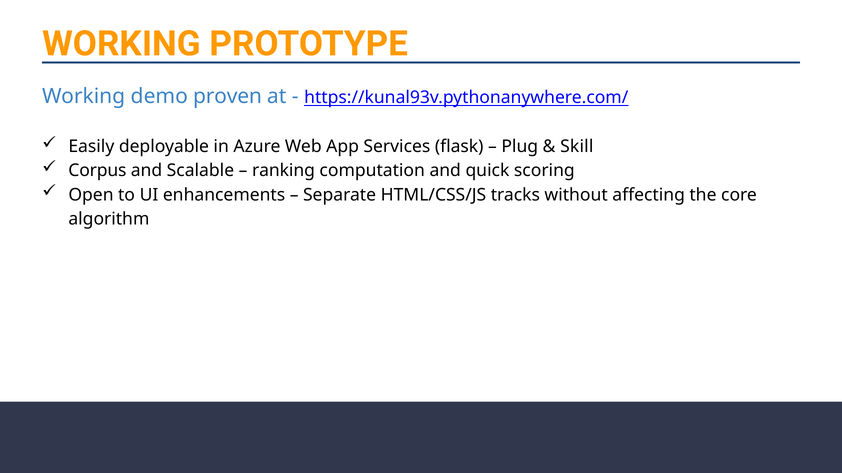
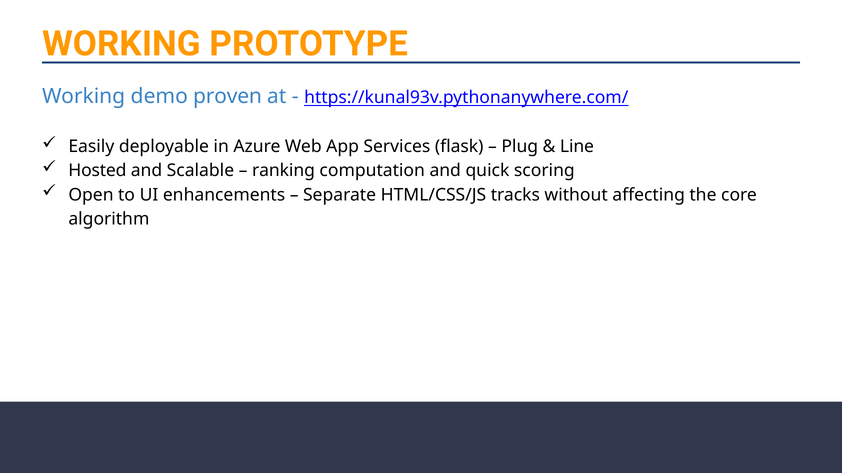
Skill: Skill -> Line
Corpus: Corpus -> Hosted
